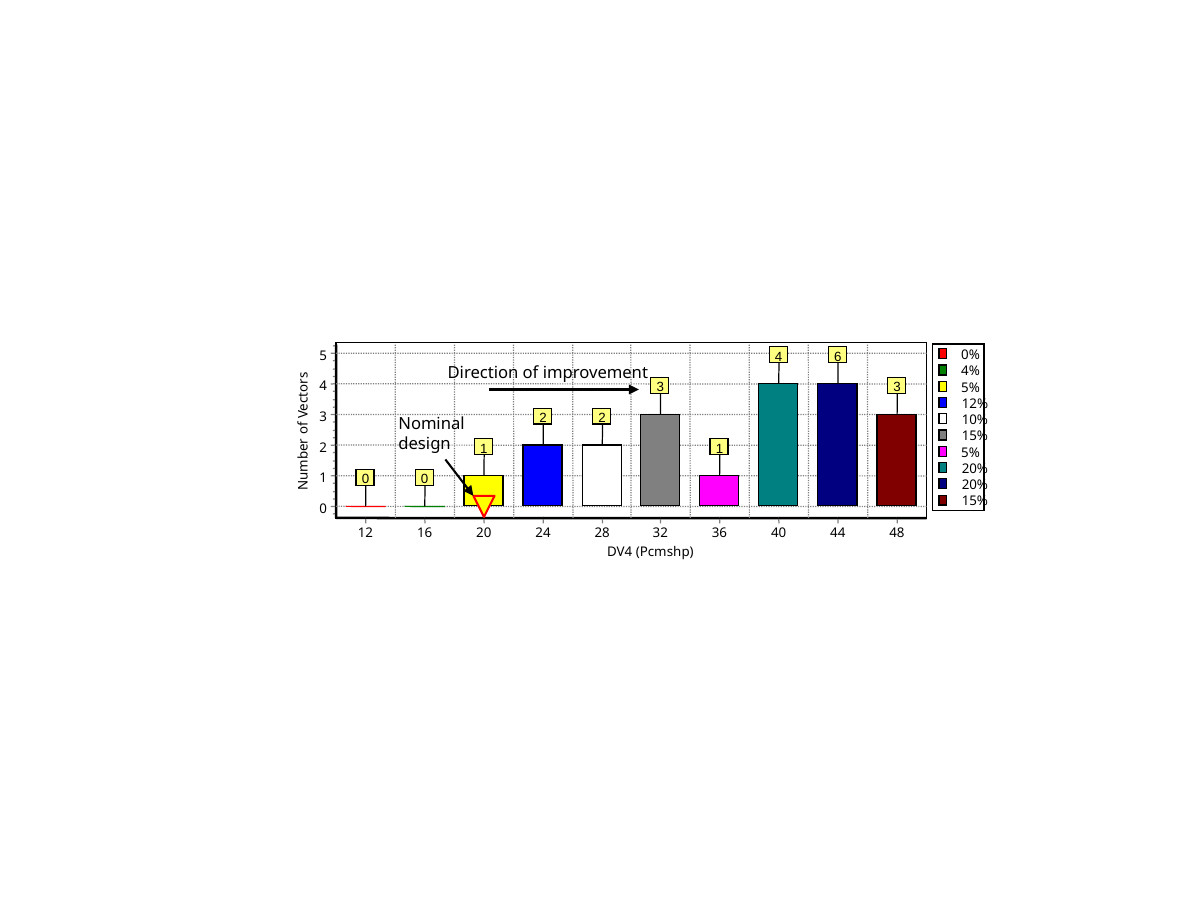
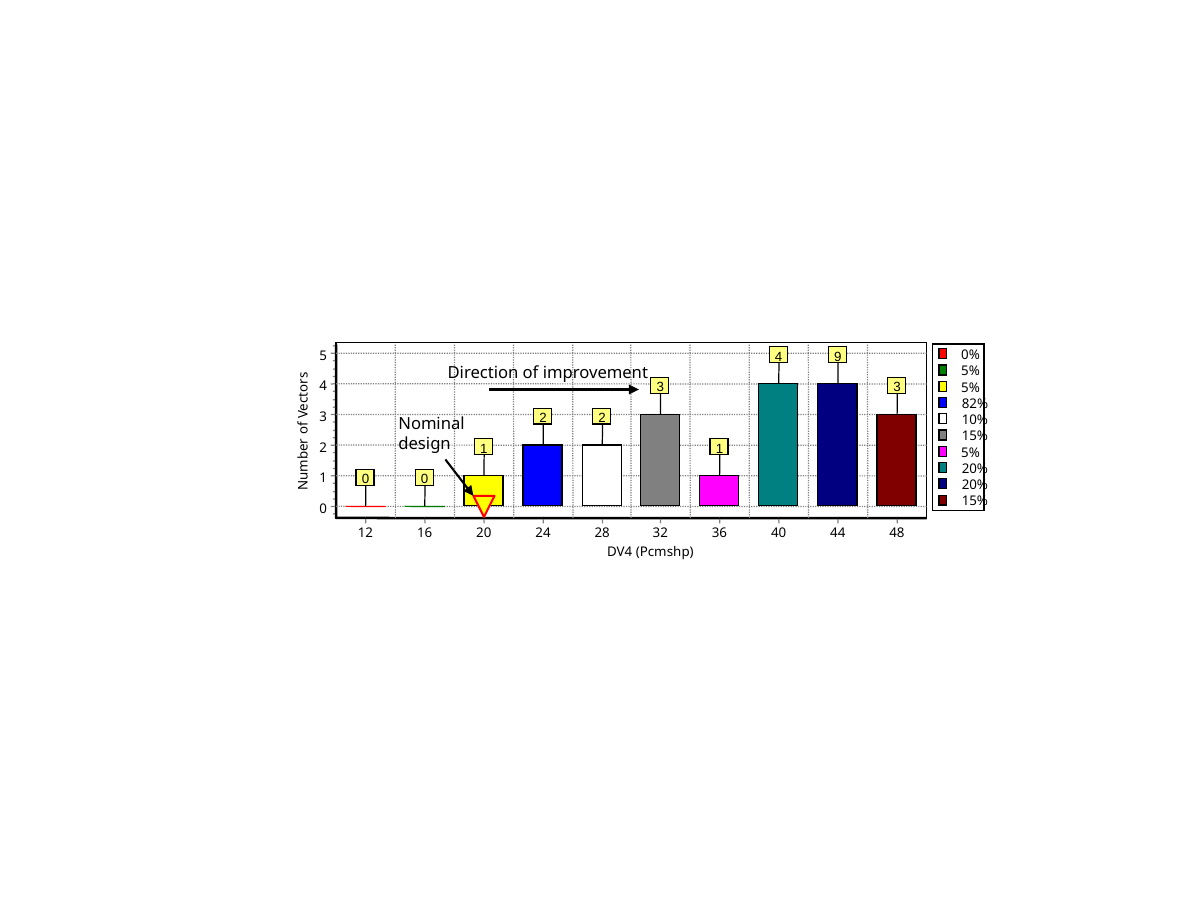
6: 6 -> 9
4% at (971, 372): 4% -> 5%
12%: 12% -> 82%
